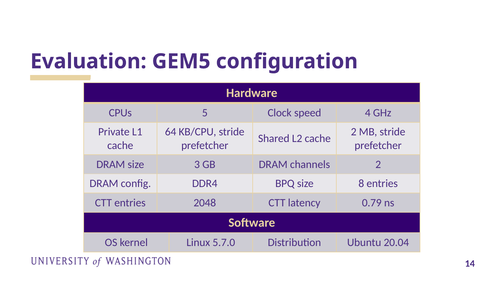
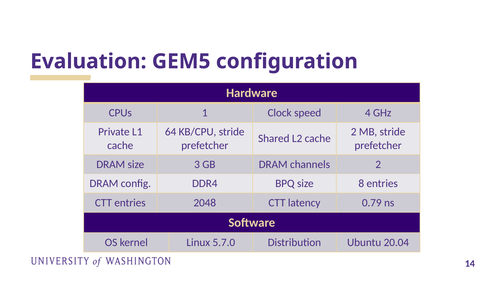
5: 5 -> 1
